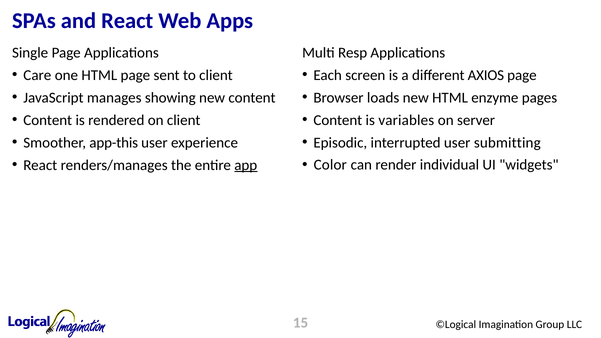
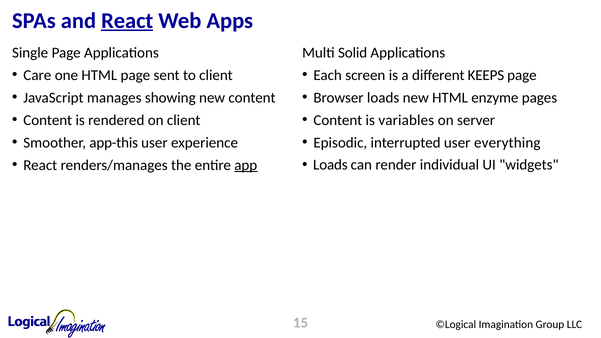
React at (127, 21) underline: none -> present
Resp: Resp -> Solid
AXIOS: AXIOS -> KEEPS
submitting: submitting -> everything
Color at (330, 165): Color -> Loads
